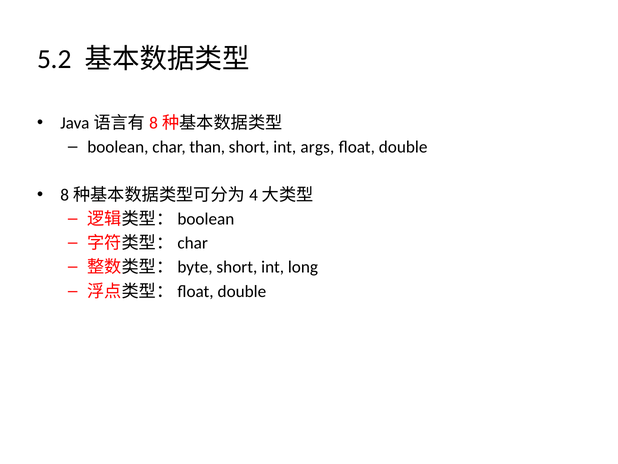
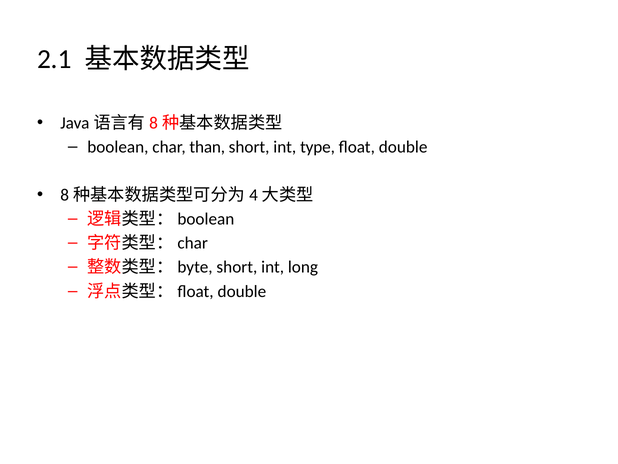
5.2: 5.2 -> 2.1
args: args -> type
